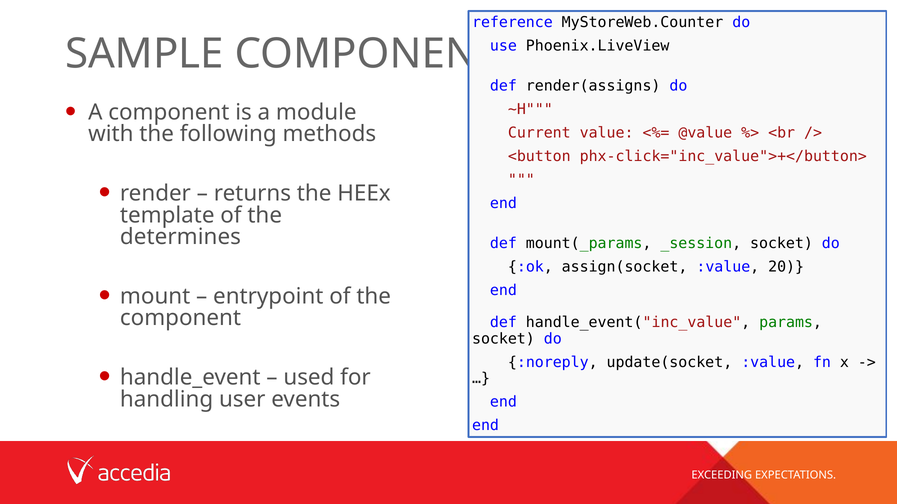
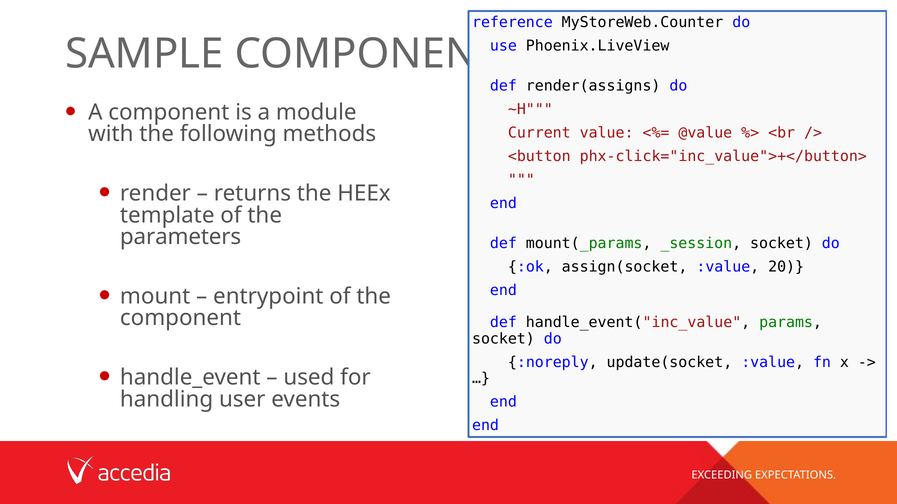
determines: determines -> parameters
